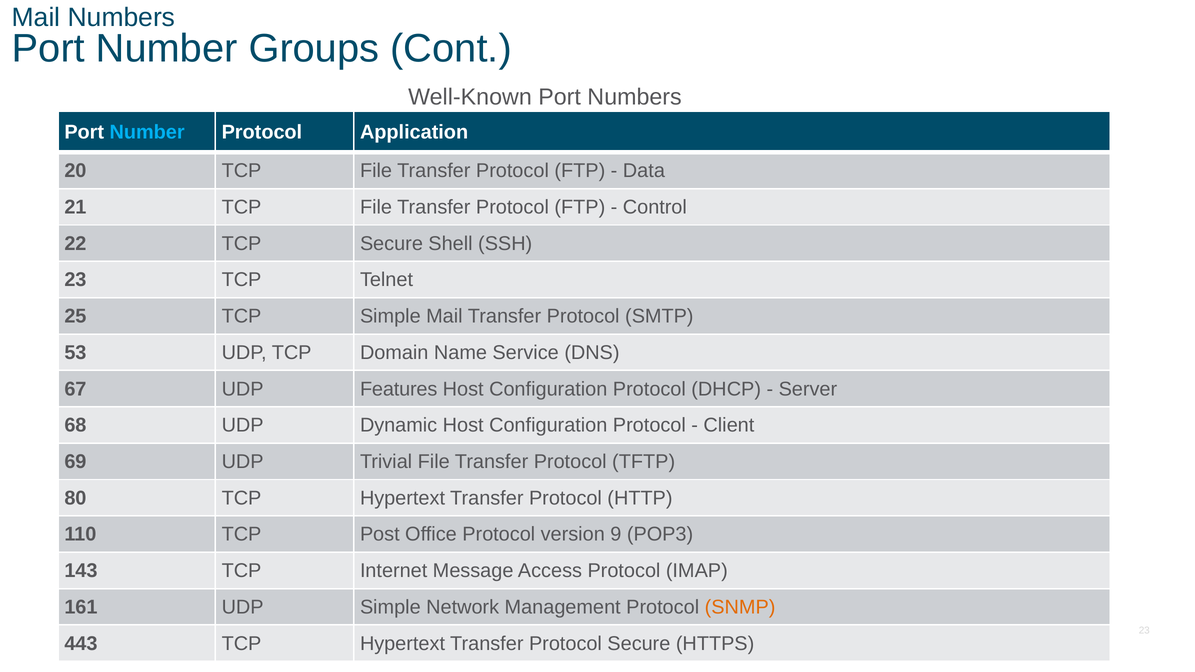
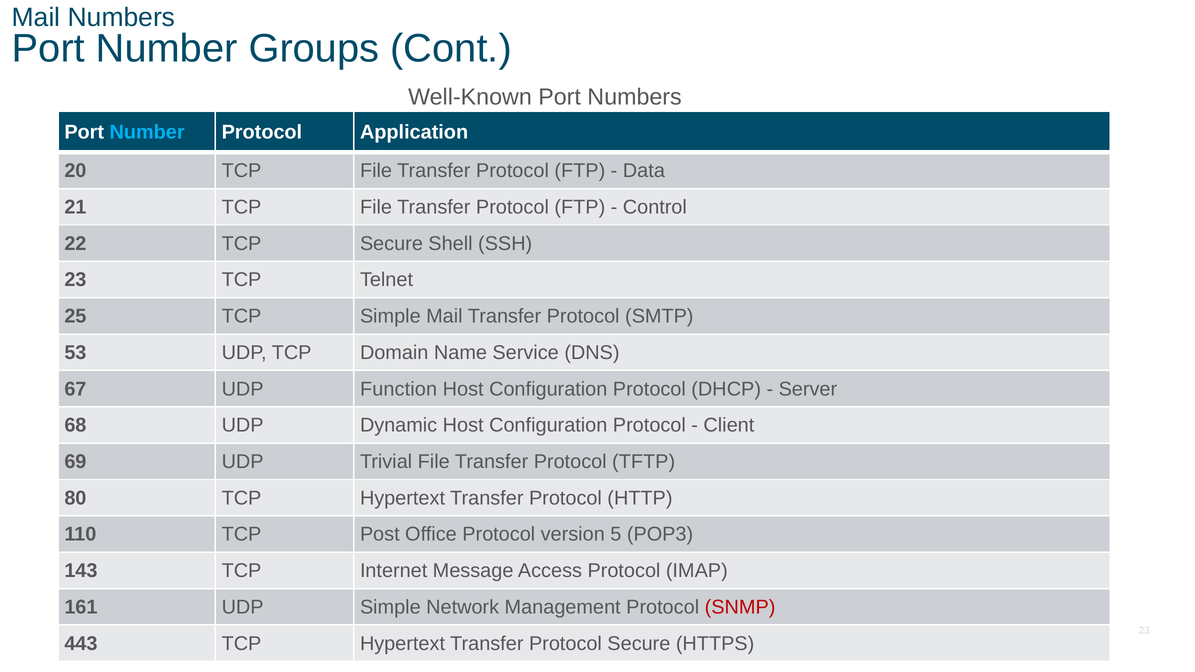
Features: Features -> Function
9: 9 -> 5
SNMP colour: orange -> red
